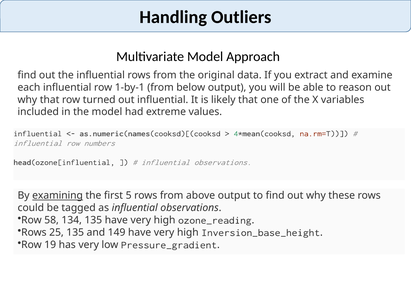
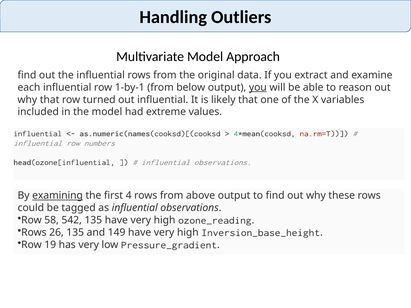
you at (258, 87) underline: none -> present
5: 5 -> 4
134: 134 -> 542
25: 25 -> 26
